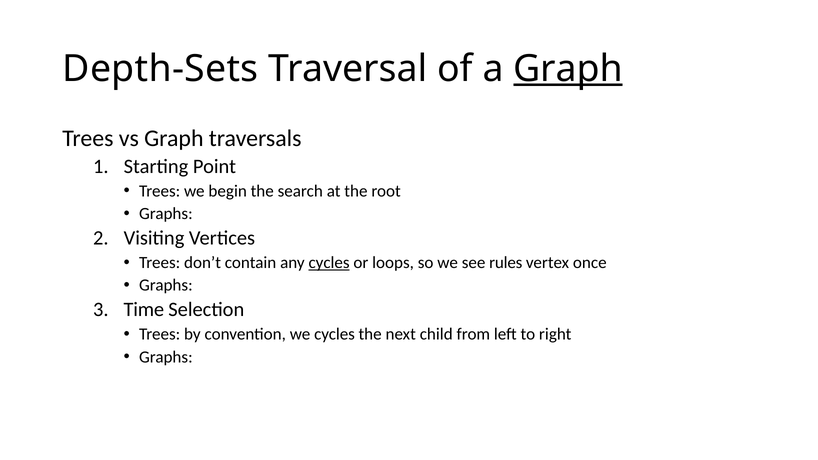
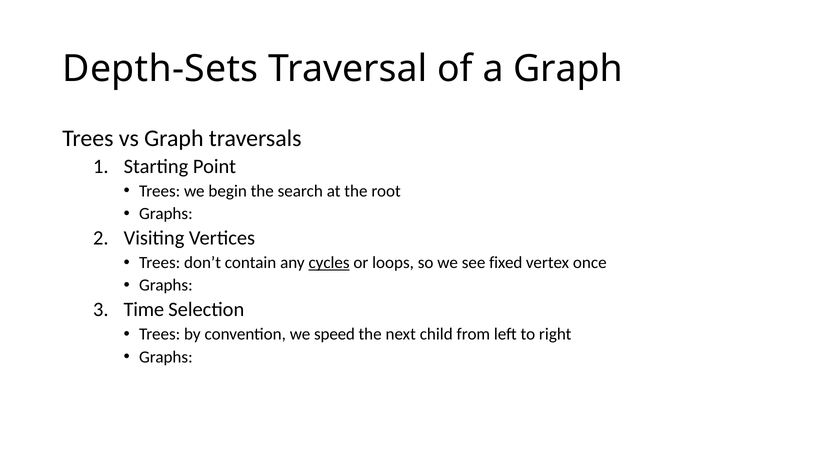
Graph at (568, 69) underline: present -> none
rules: rules -> fixed
we cycles: cycles -> speed
